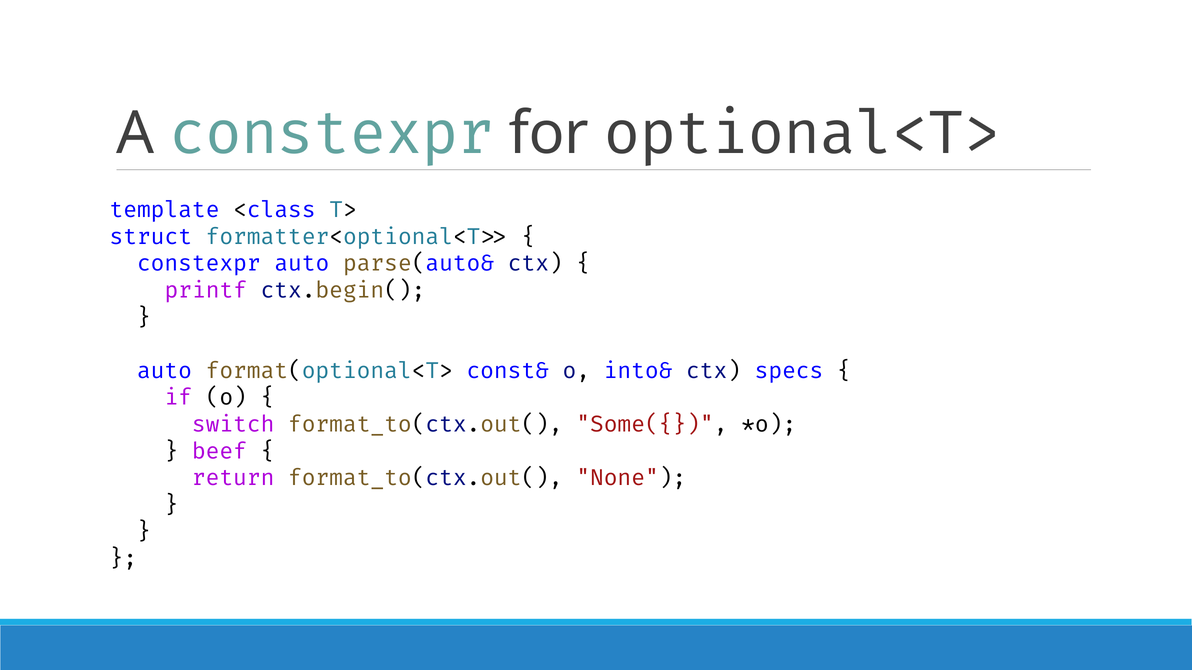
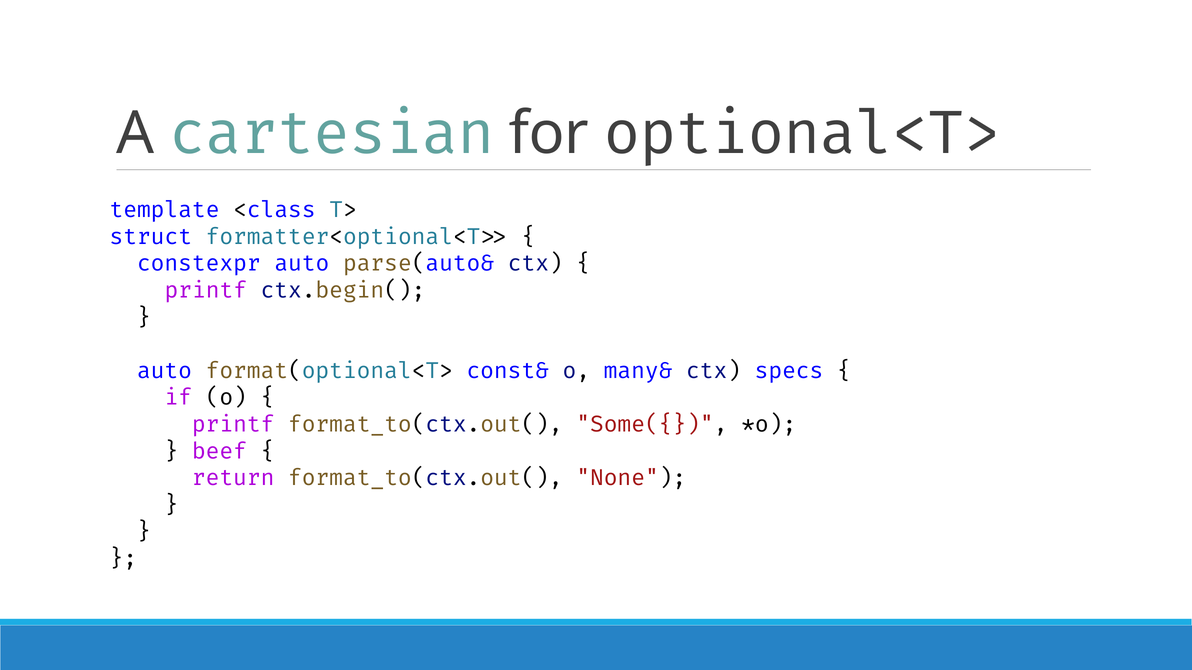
A constexpr: constexpr -> cartesian
into&: into& -> many&
switch at (233, 425): switch -> printf
